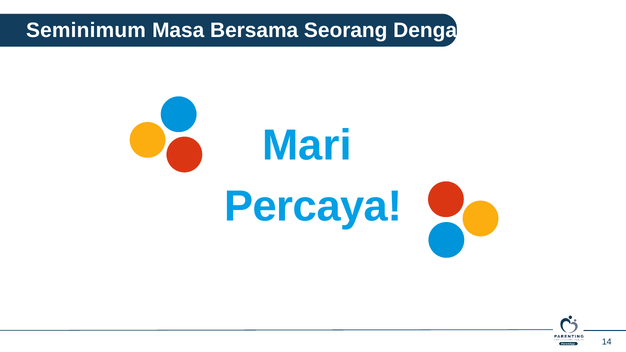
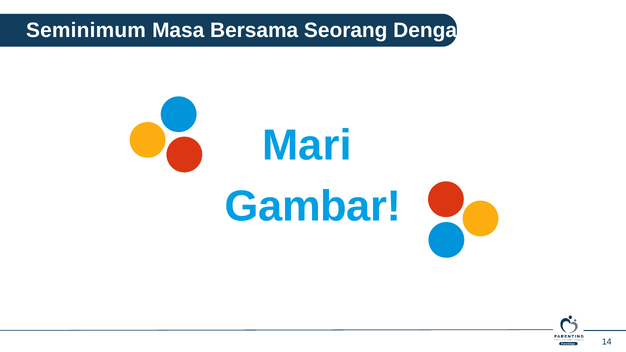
Percaya: Percaya -> Gambar
